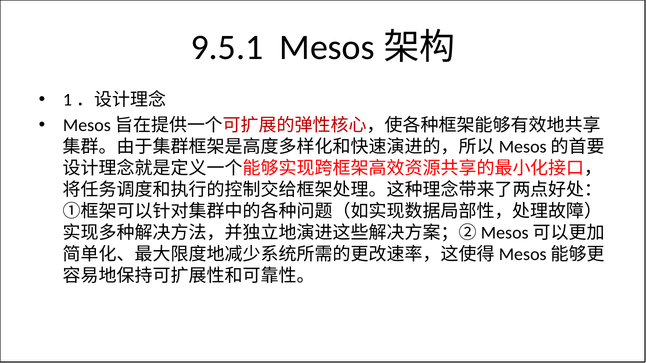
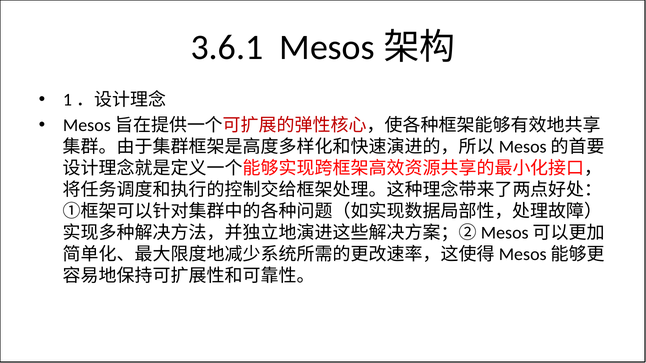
9.5.1: 9.5.1 -> 3.6.1
